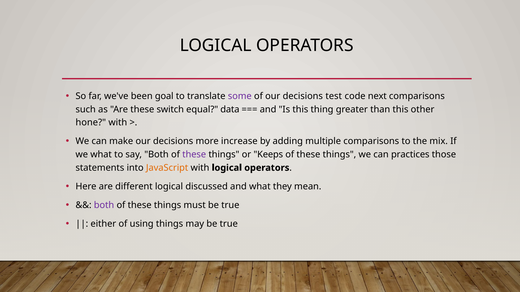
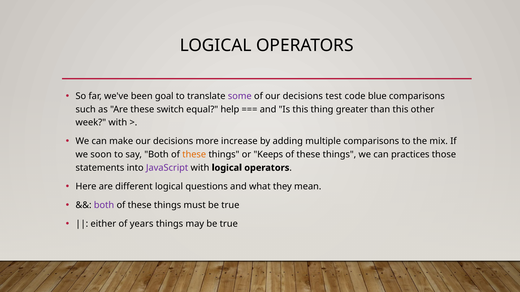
next: next -> blue
data: data -> help
hone: hone -> week
we what: what -> soon
these at (194, 155) colour: purple -> orange
JavaScript colour: orange -> purple
discussed: discussed -> questions
using: using -> years
